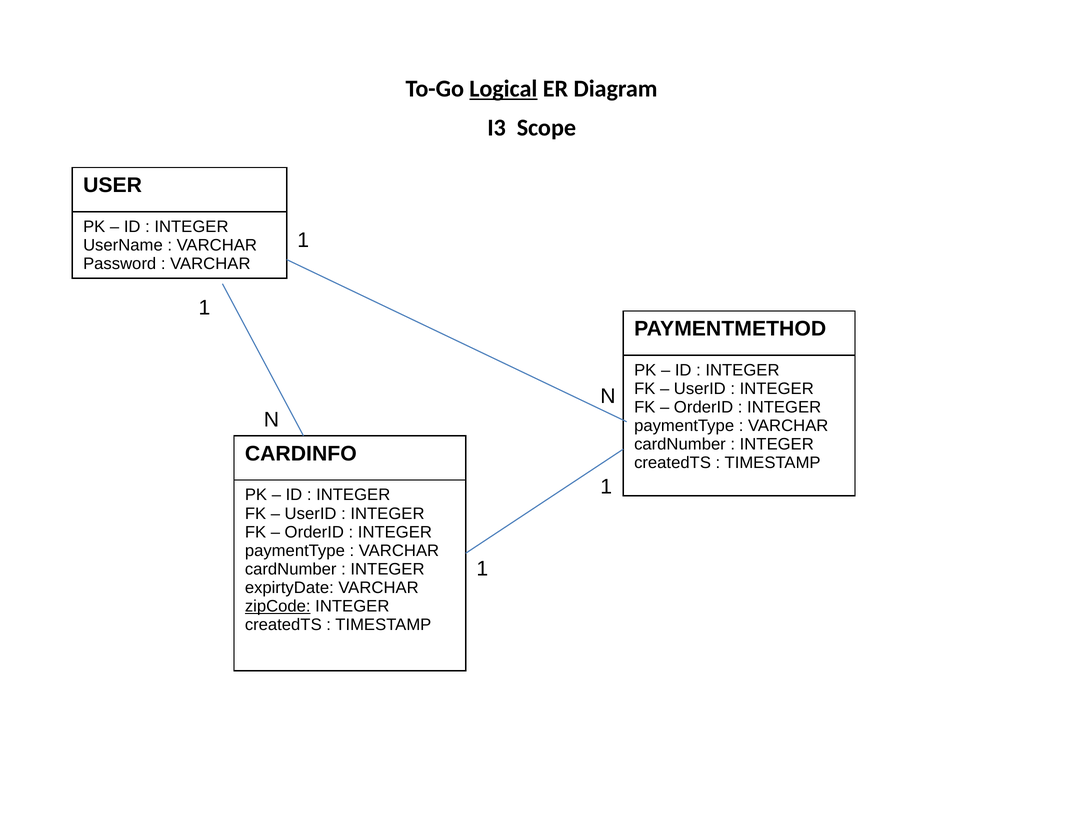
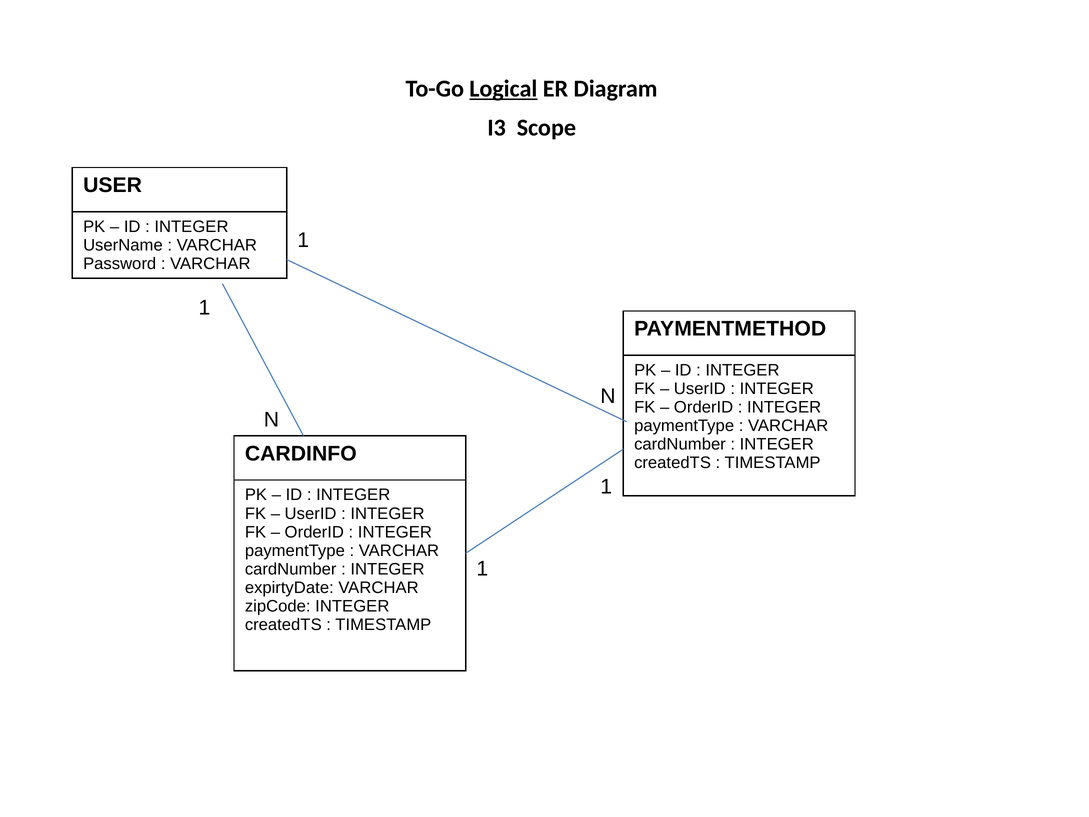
zipCode underline: present -> none
